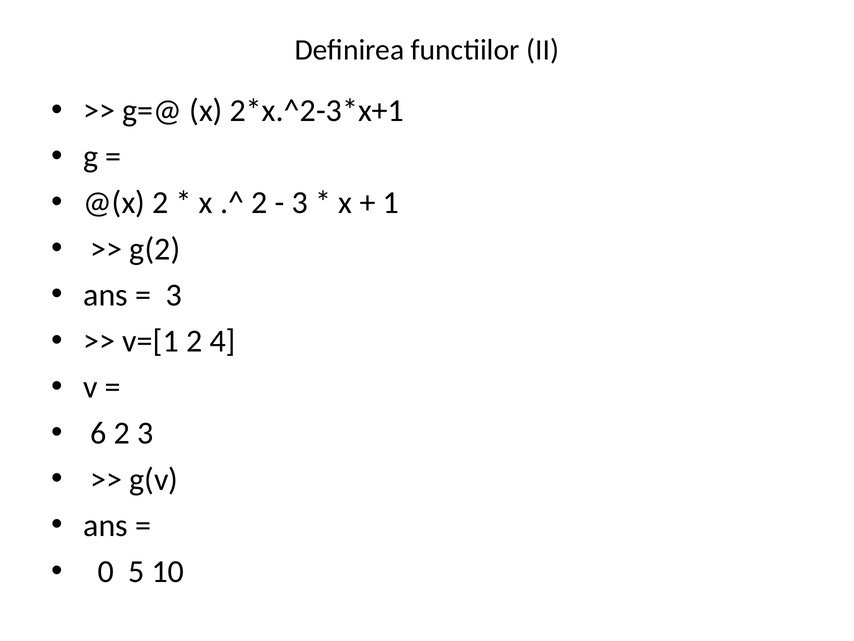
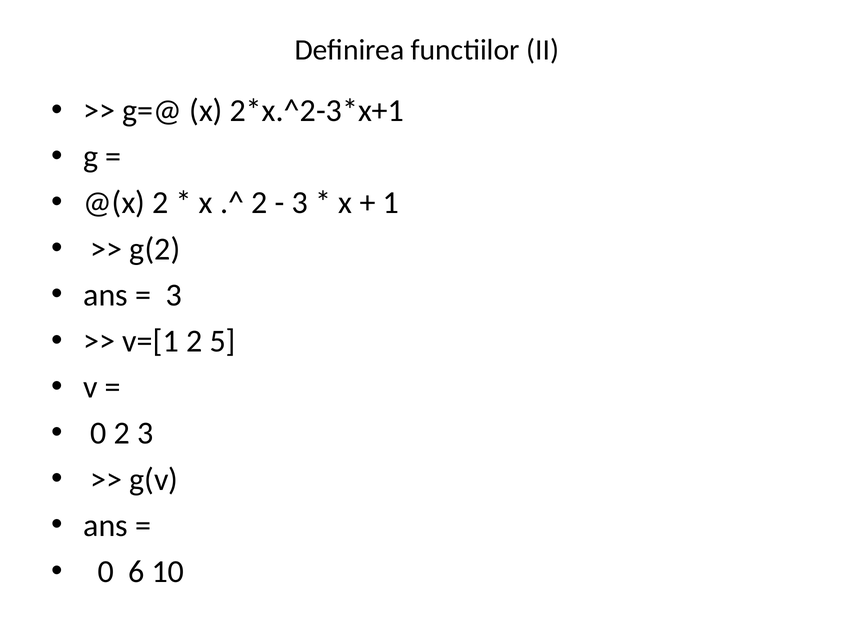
4: 4 -> 5
6 at (99, 433): 6 -> 0
5: 5 -> 6
